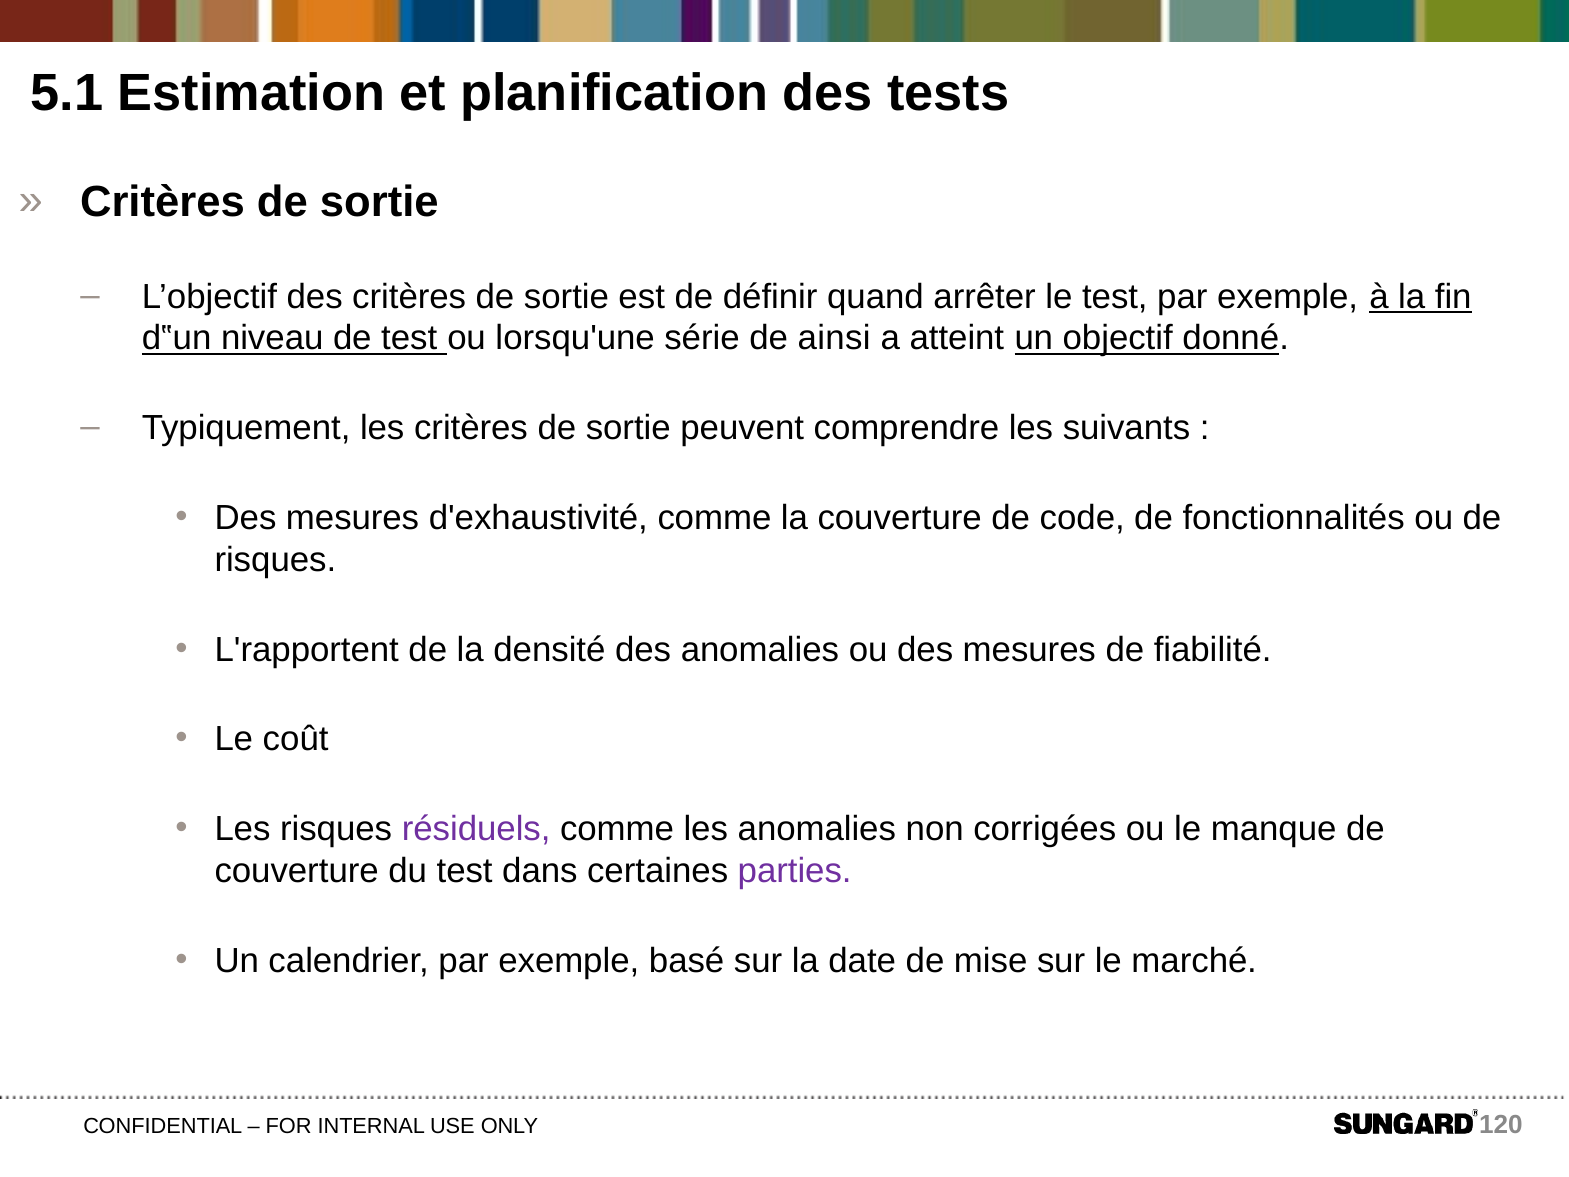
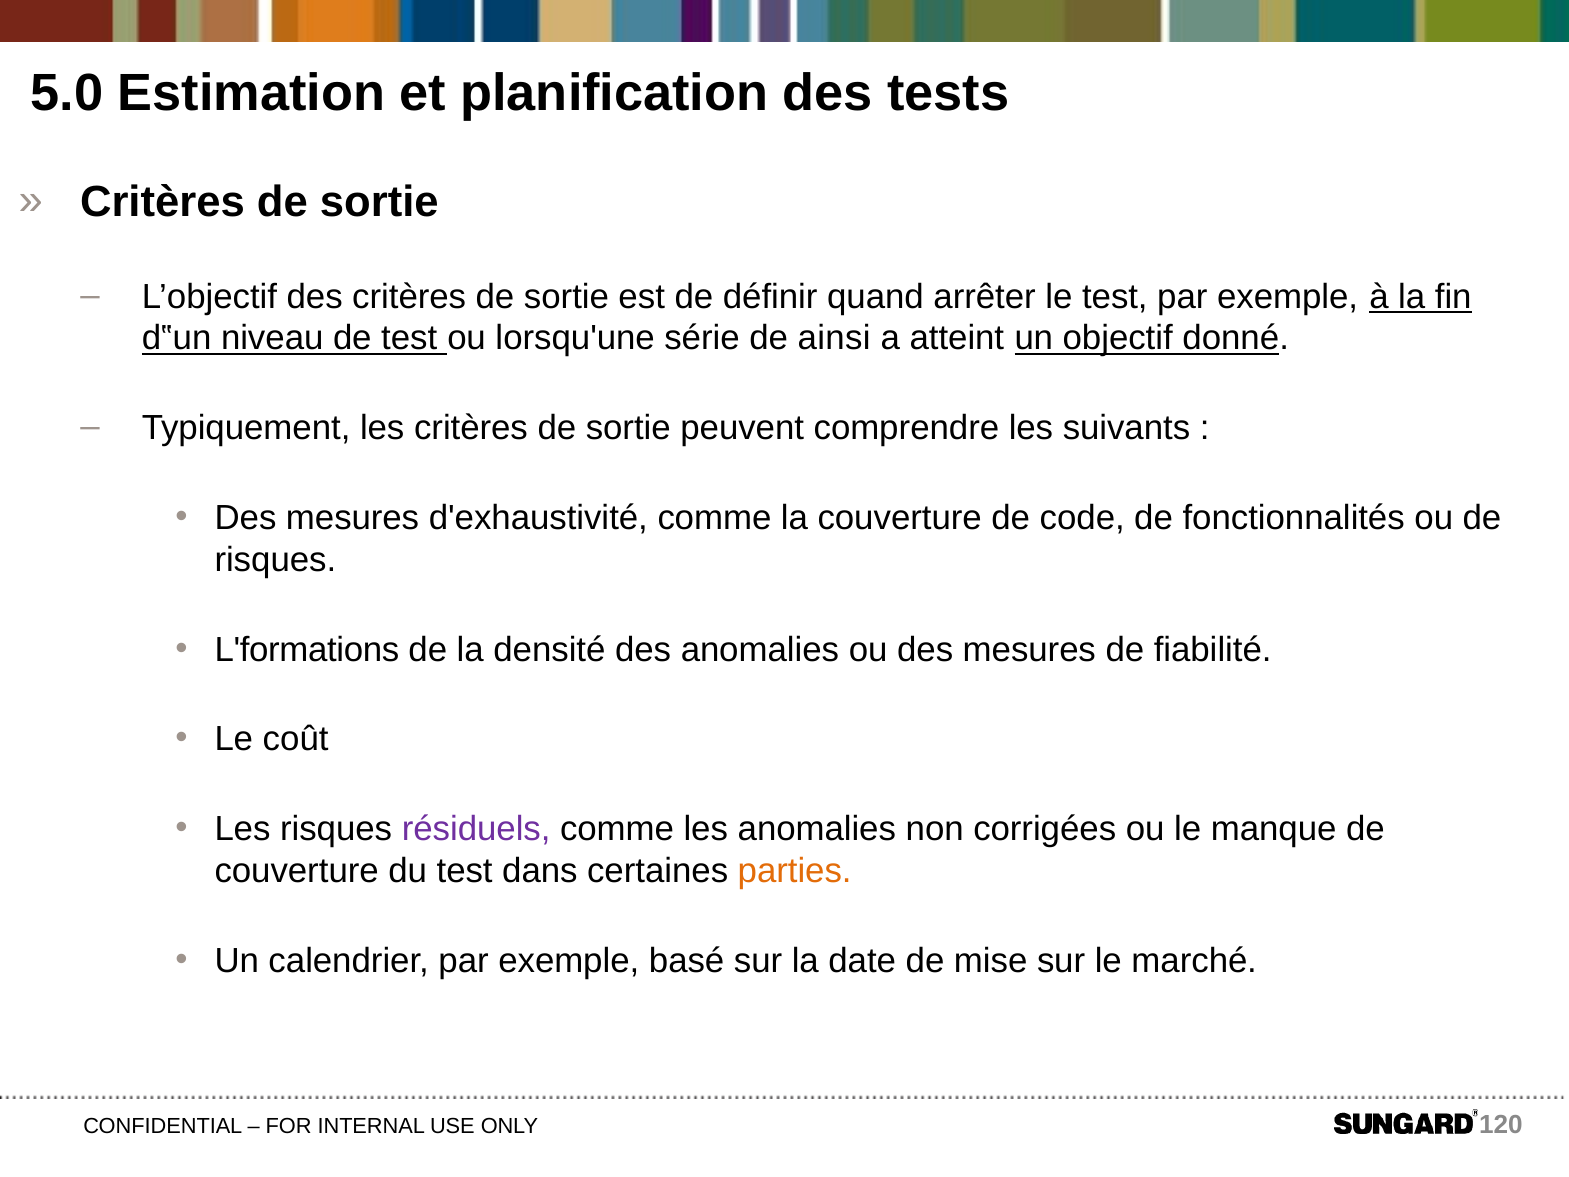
5.1: 5.1 -> 5.0
L'rapportent: L'rapportent -> L'formations
parties colour: purple -> orange
